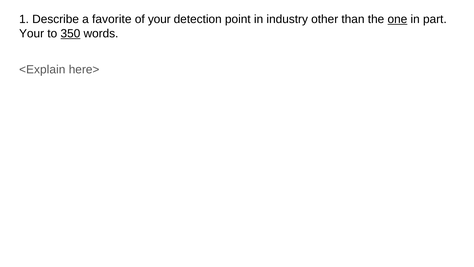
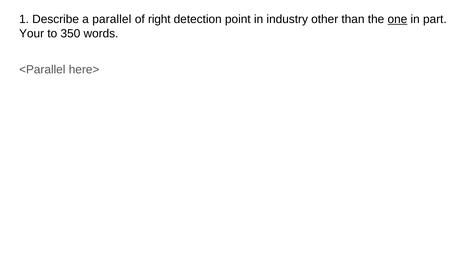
favorite: favorite -> parallel
of your: your -> right
350 underline: present -> none
<Explain: <Explain -> <Parallel
